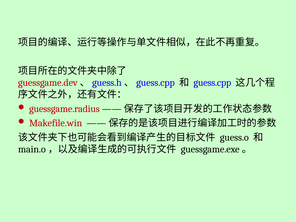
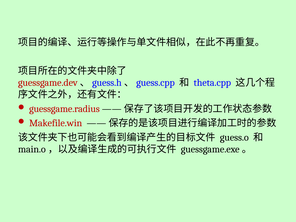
guess.cpp: guess.cpp -> theta.cpp
